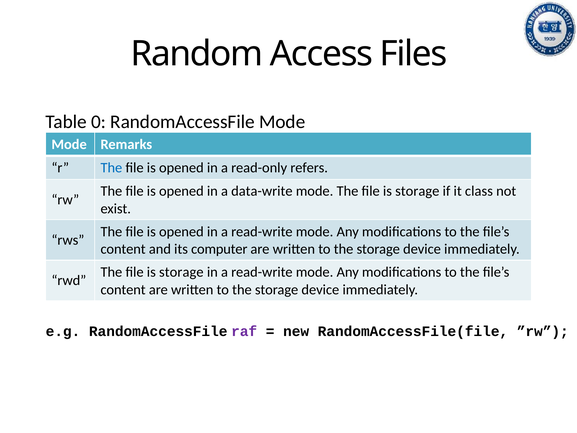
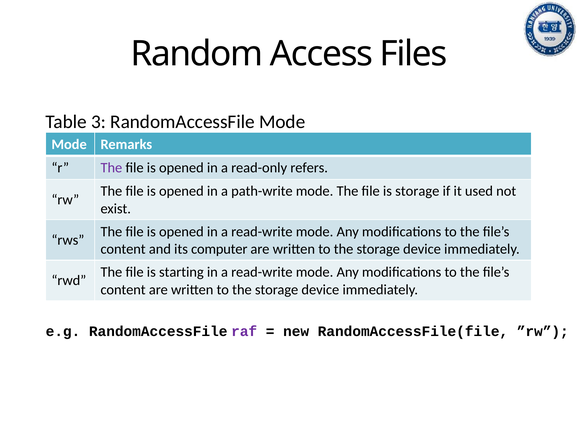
0: 0 -> 3
The at (111, 168) colour: blue -> purple
data-write: data-write -> path-write
class: class -> used
storage at (181, 272): storage -> starting
